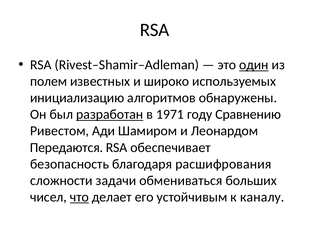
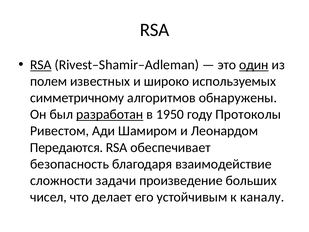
RSA at (41, 65) underline: none -> present
инициализацию: инициализацию -> симметричному
1971: 1971 -> 1950
Сравнению: Сравнению -> Протоколы
расшифрования: расшифрования -> взаимодействие
обмениваться: обмениваться -> произведение
что underline: present -> none
